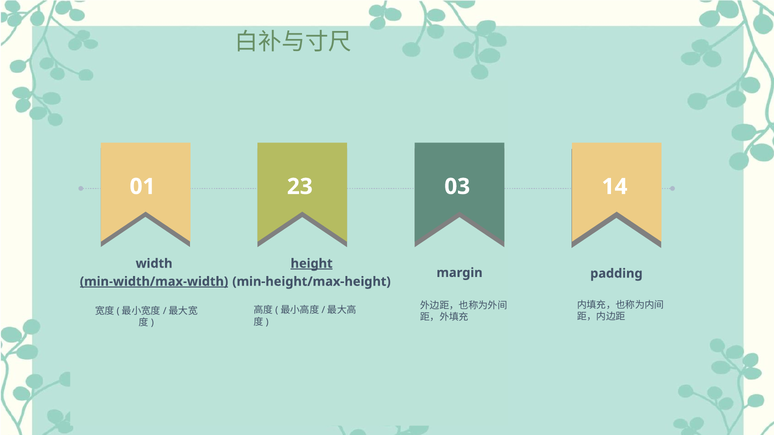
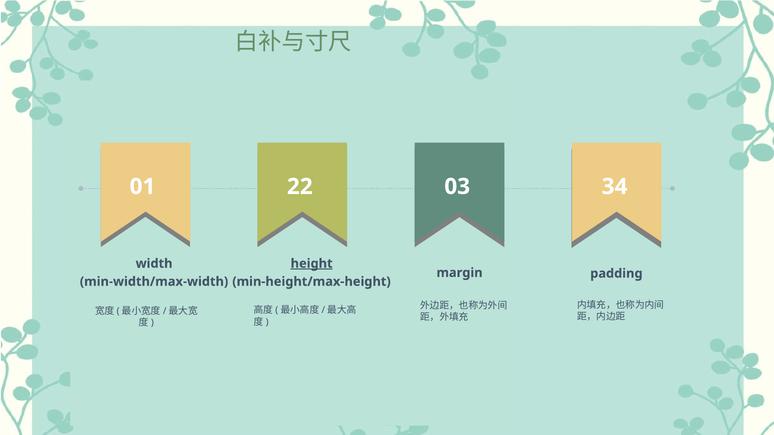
23: 23 -> 22
14: 14 -> 34
min-width/max-width underline: present -> none
